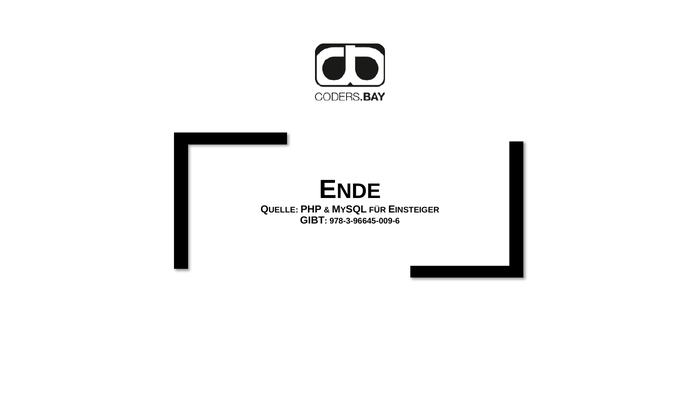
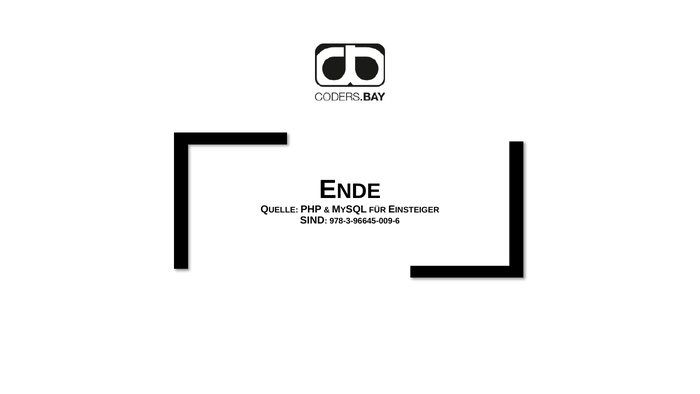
GIBT: GIBT -> SIND
